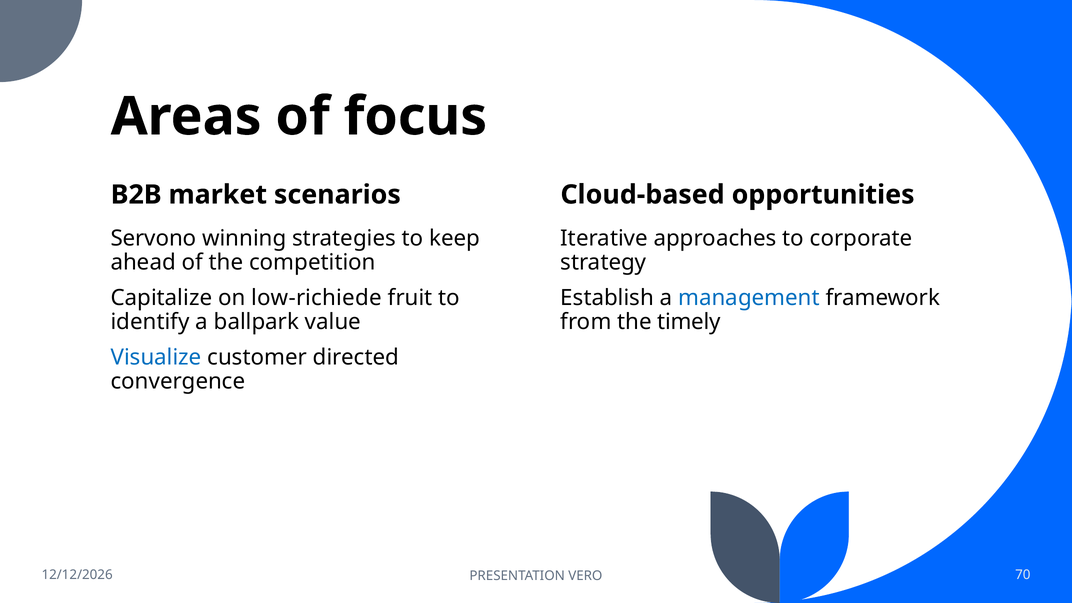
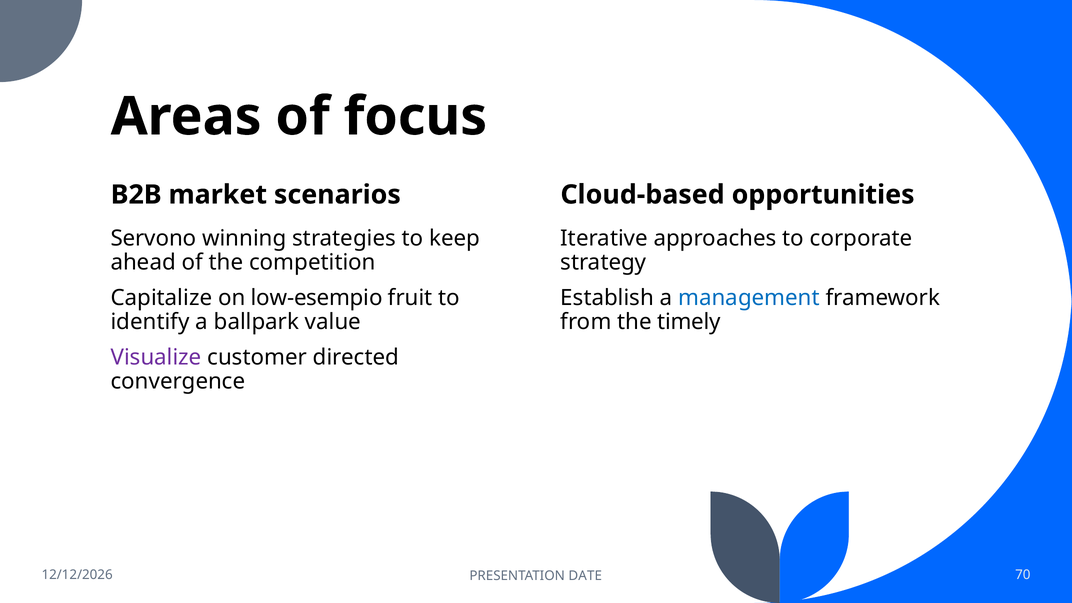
low-richiede: low-richiede -> low-esempio
Visualize colour: blue -> purple
VERO: VERO -> DATE
